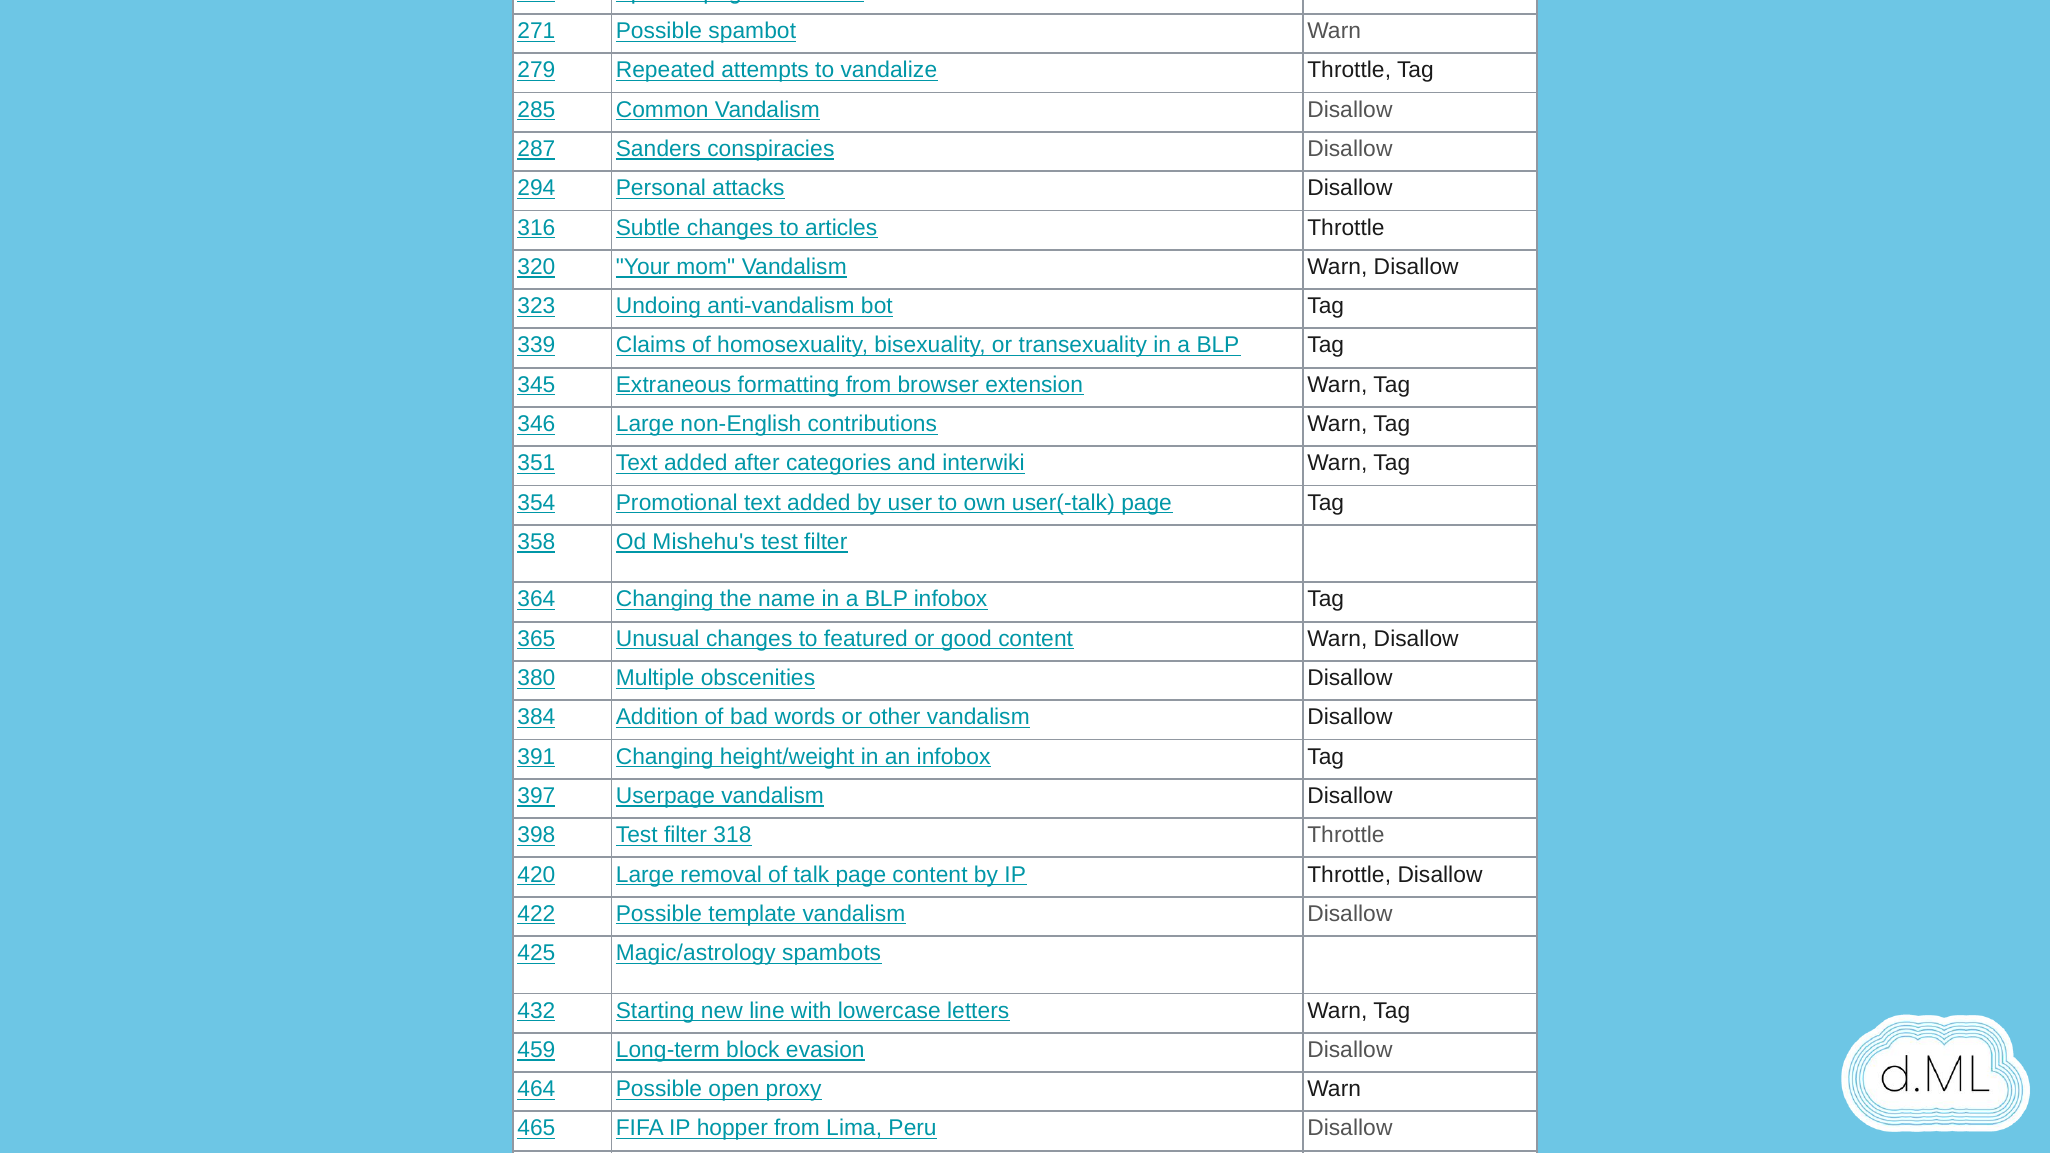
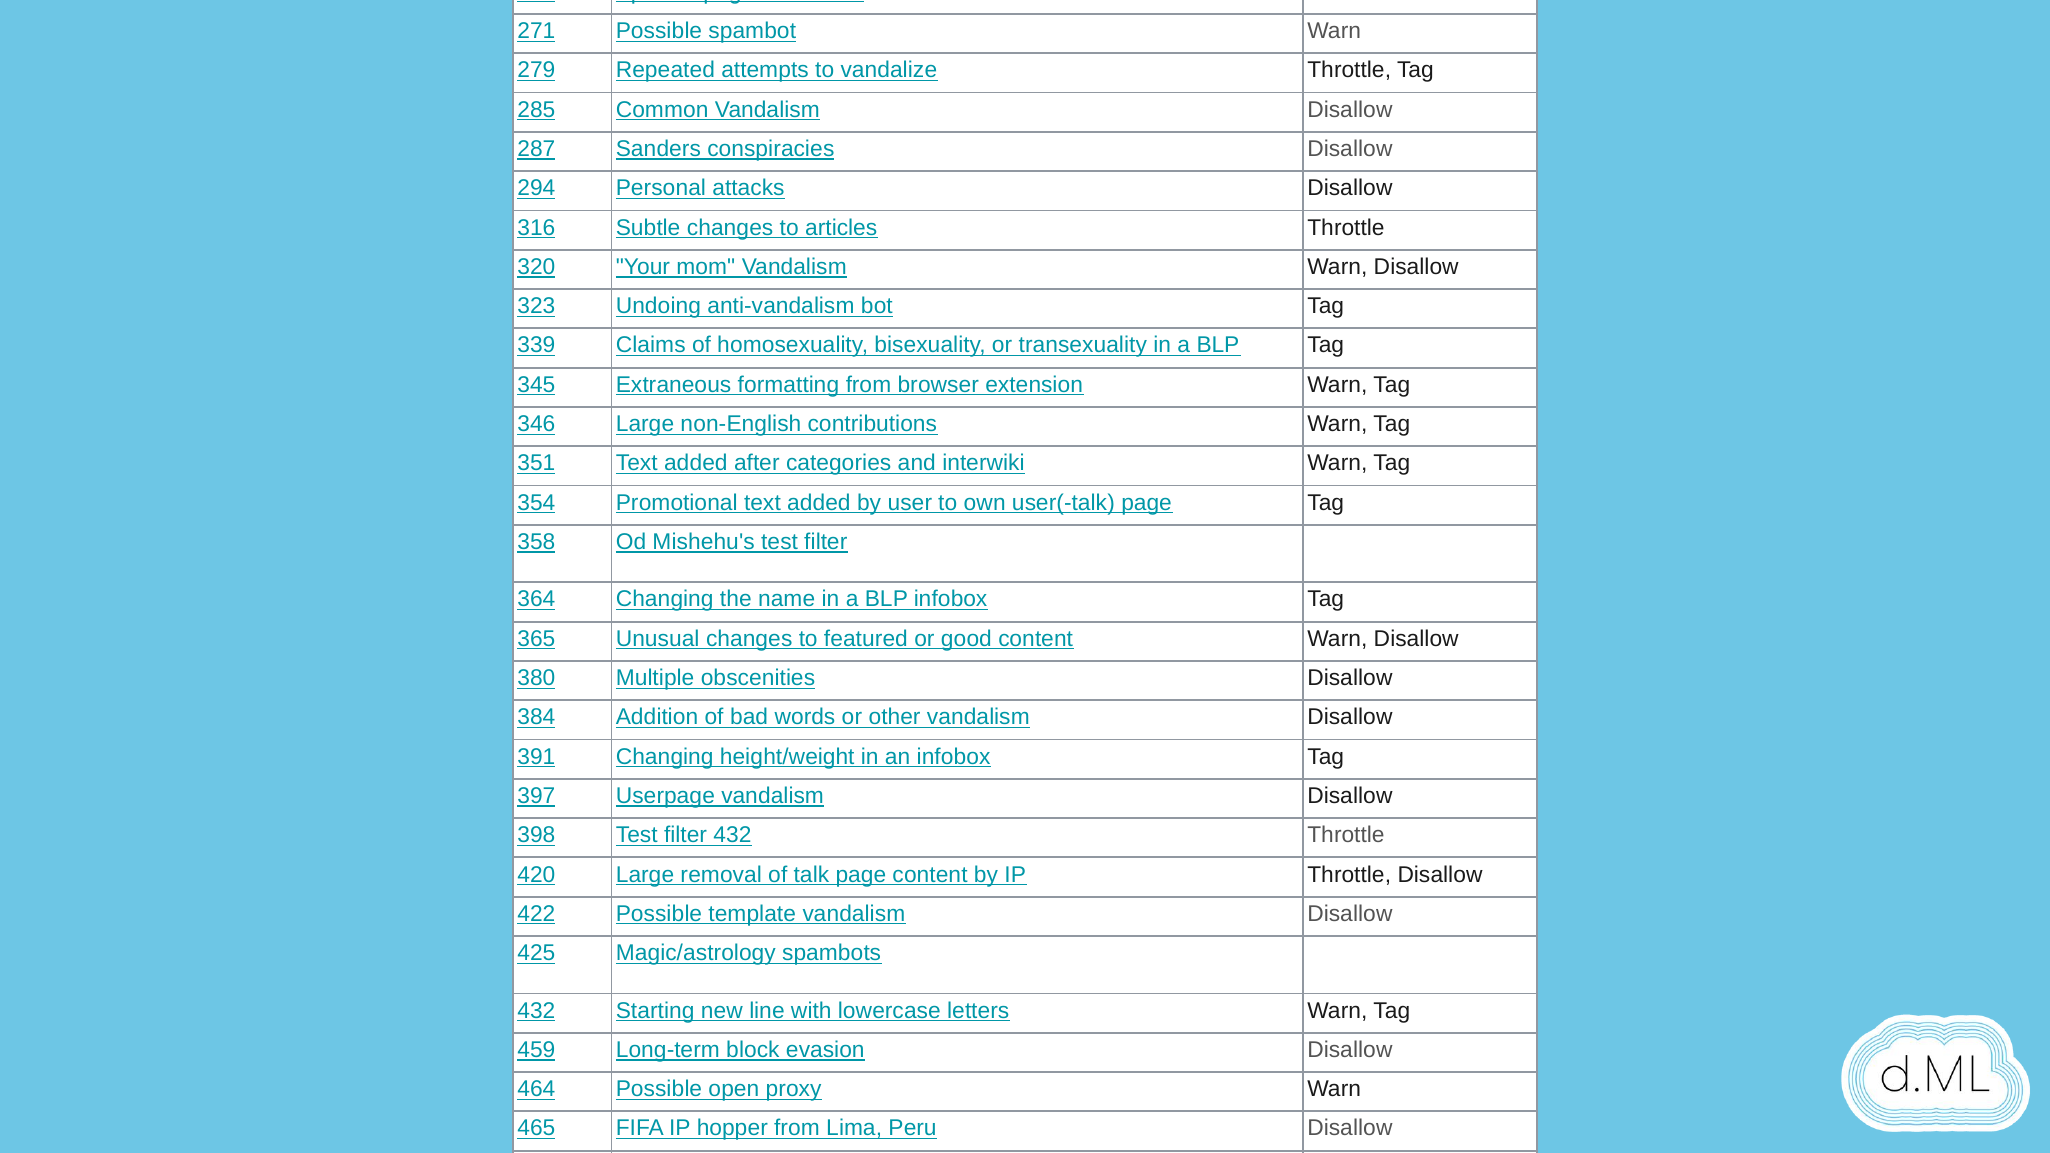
filter 318: 318 -> 432
